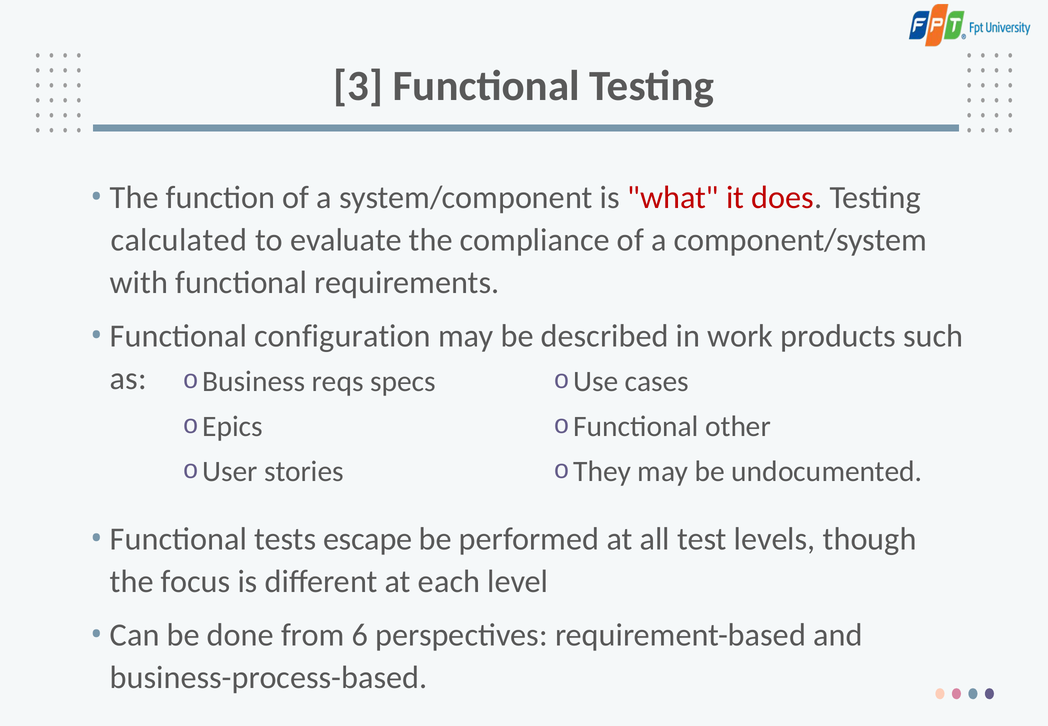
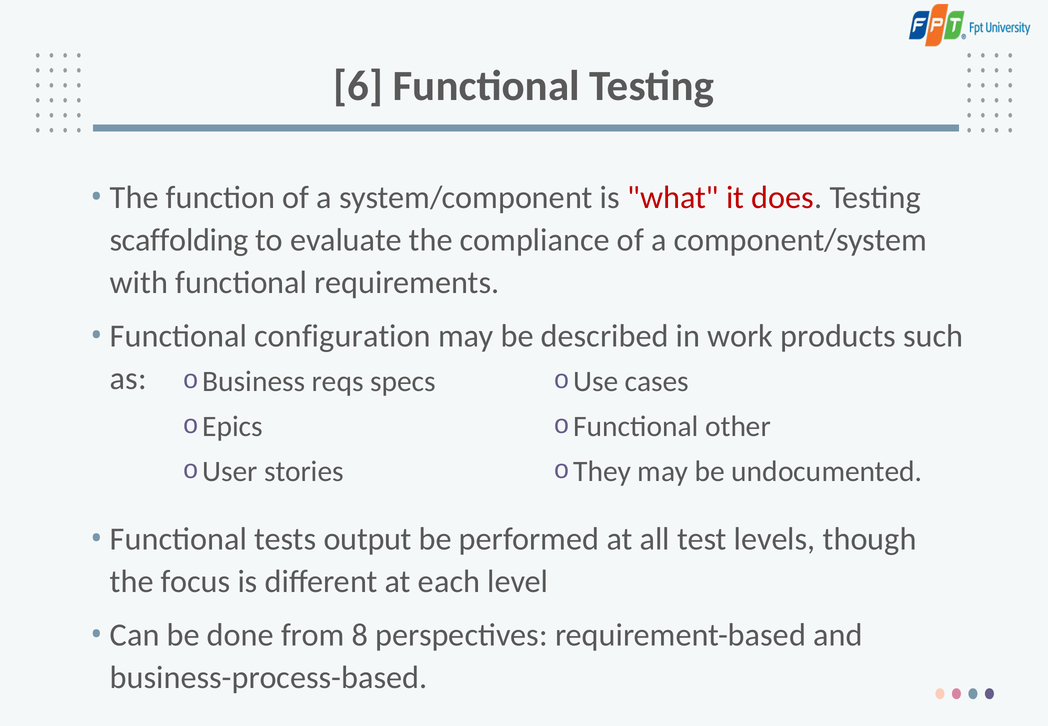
3: 3 -> 6
calculated: calculated -> scaffolding
escape: escape -> output
6: 6 -> 8
